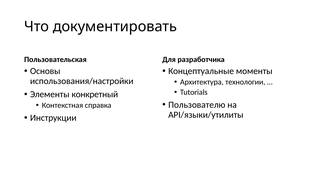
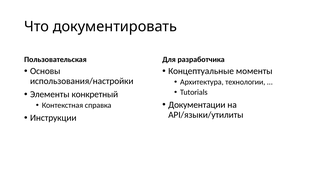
Пользователю: Пользователю -> Документации
